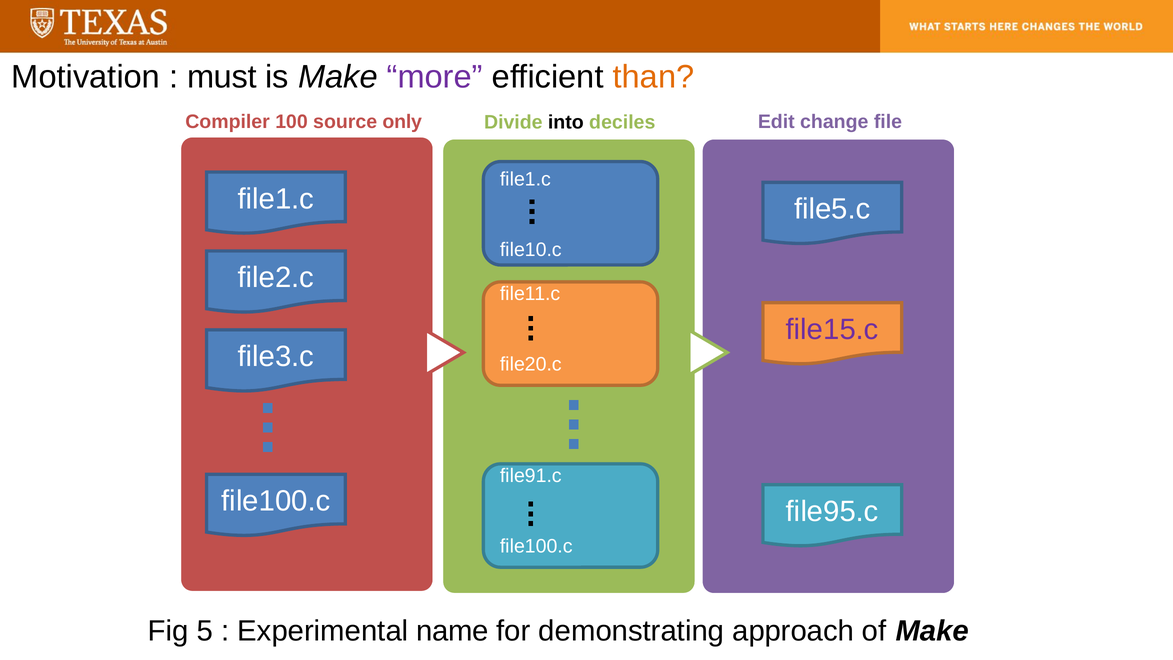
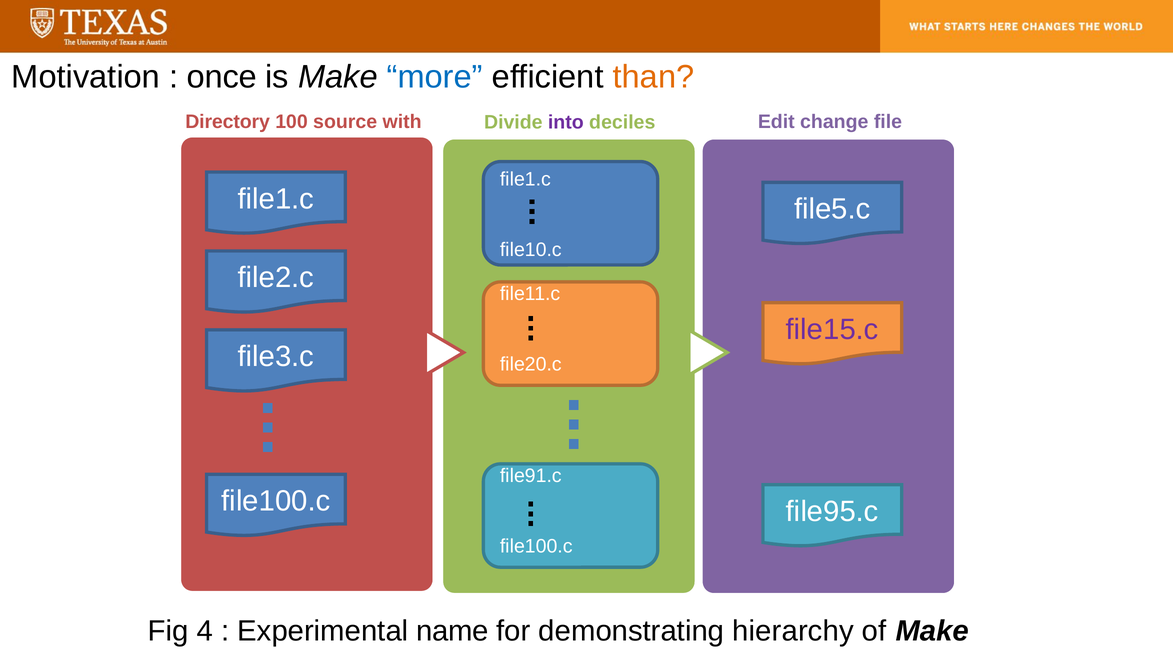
must: must -> once
more colour: purple -> blue
Compiler: Compiler -> Directory
only: only -> with
into colour: black -> purple
5: 5 -> 4
approach: approach -> hierarchy
